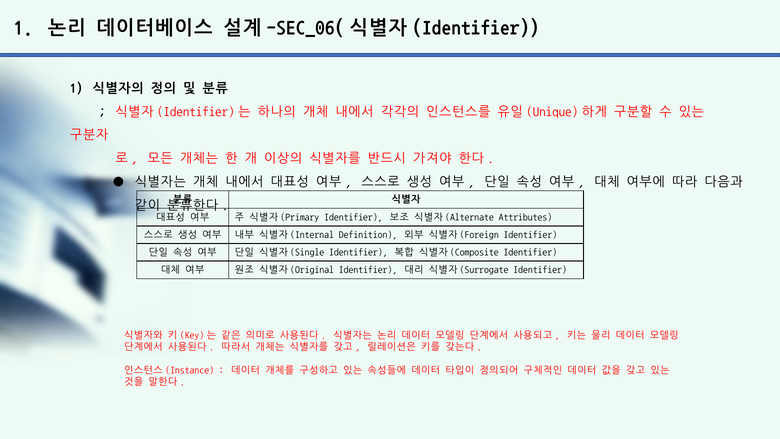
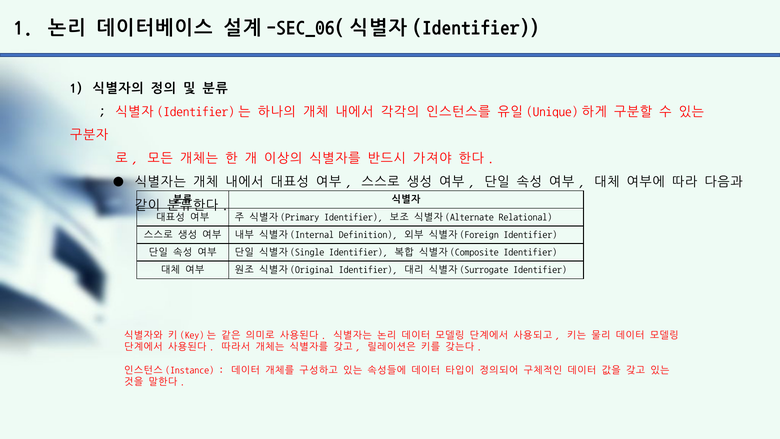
Attributes: Attributes -> Relational
